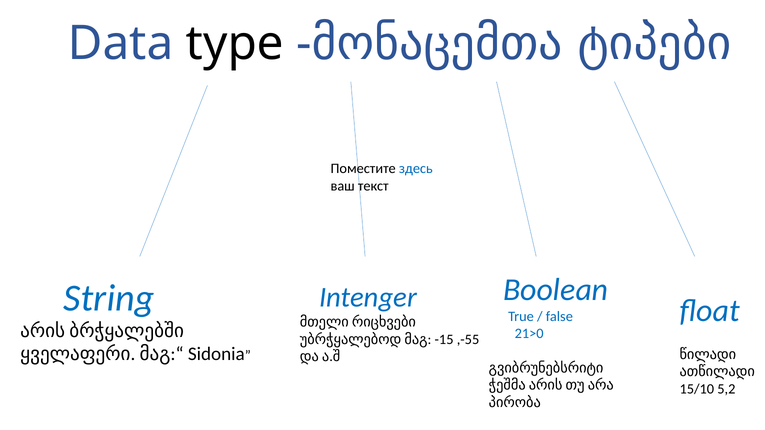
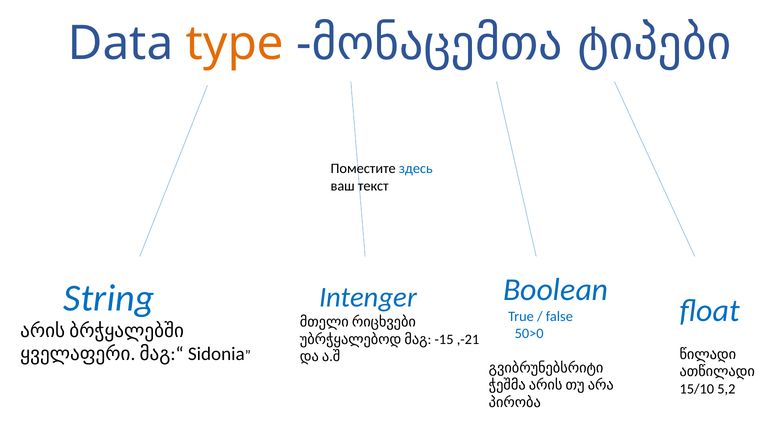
type colour: black -> orange
21>0: 21>0 -> 50>0
,-55: ,-55 -> ,-21
